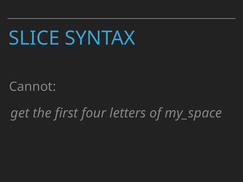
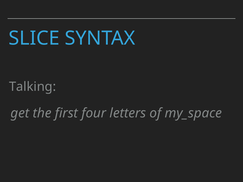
Cannot: Cannot -> Talking
